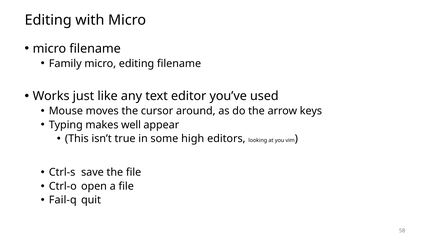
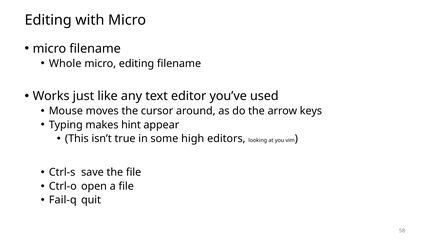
Family: Family -> Whole
well: well -> hint
